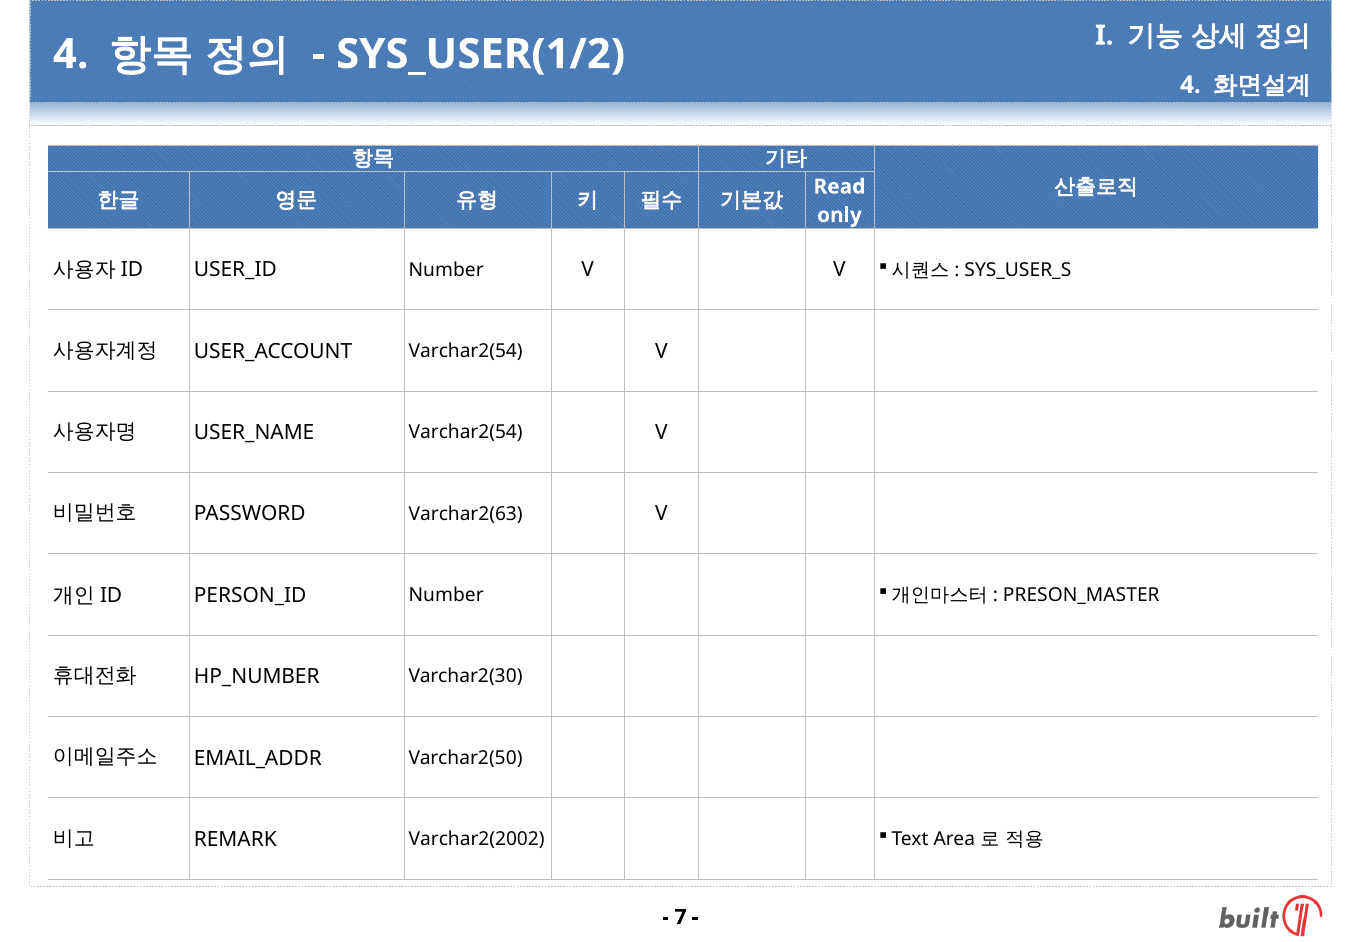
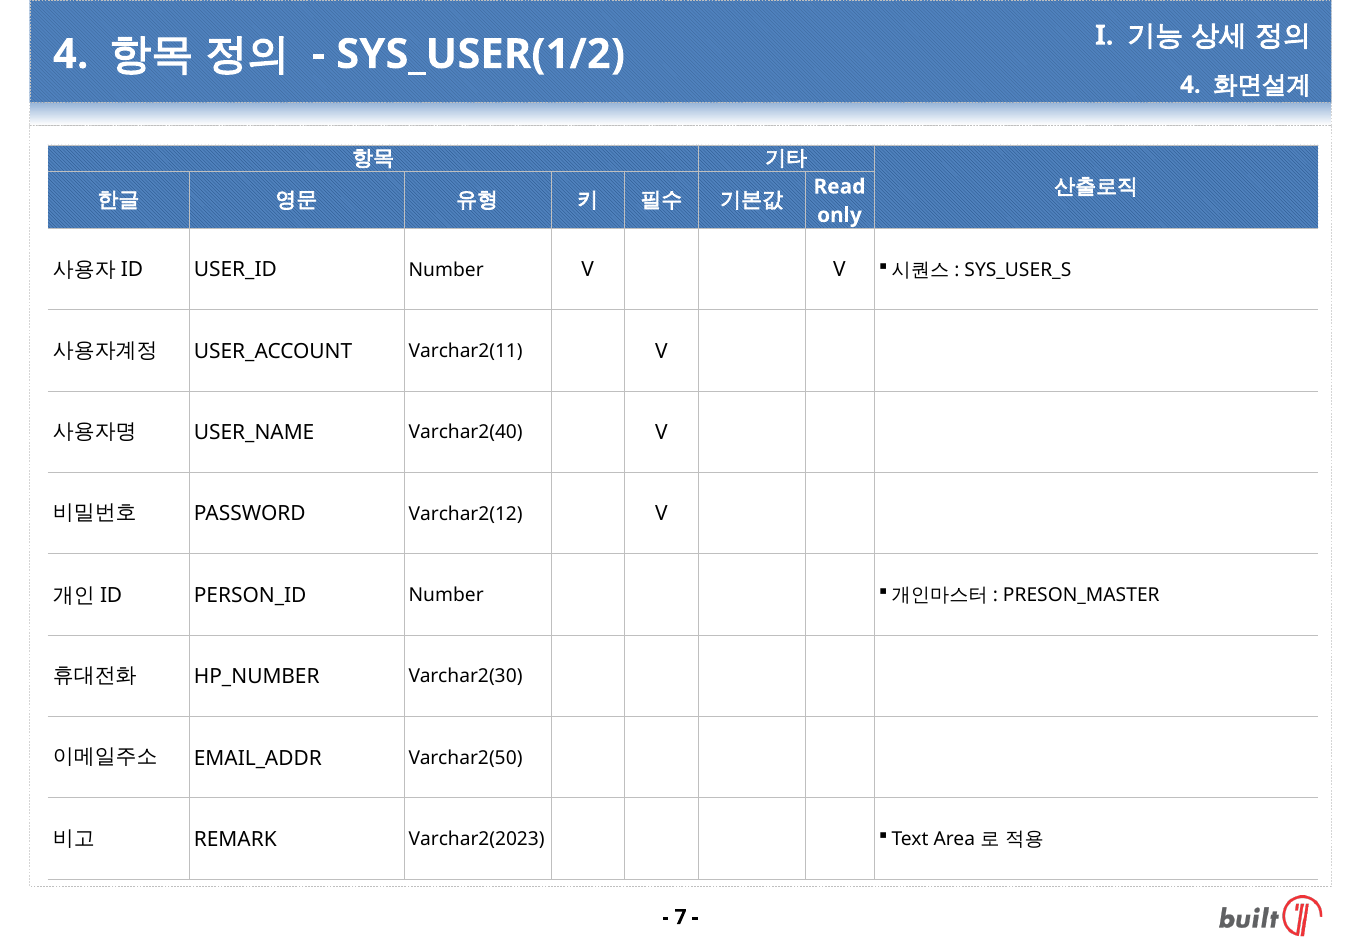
Varchar2(54 at (466, 351): Varchar2(54 -> Varchar2(11
Varchar2(54 at (466, 433): Varchar2(54 -> Varchar2(40
Varchar2(63: Varchar2(63 -> Varchar2(12
Varchar2(2002: Varchar2(2002 -> Varchar2(2023
